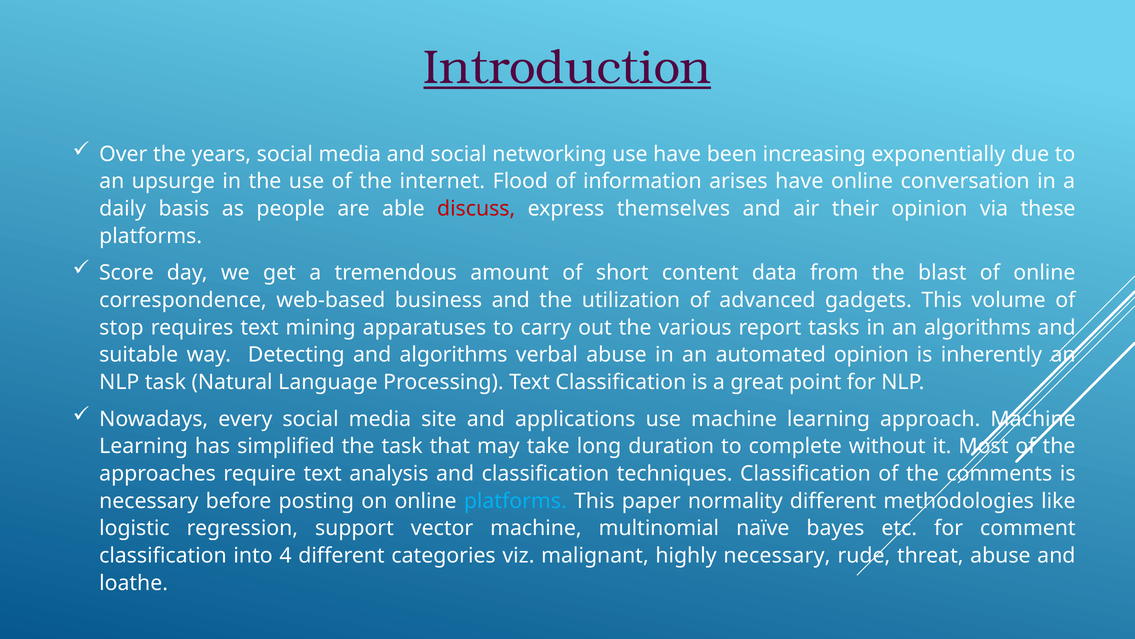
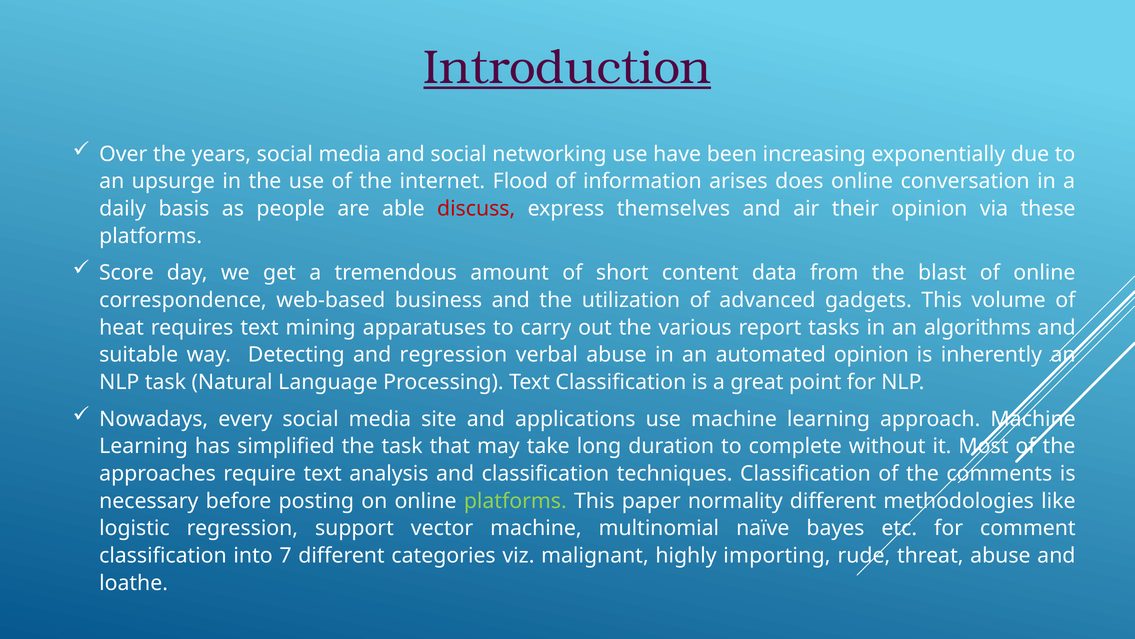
arises have: have -> does
stop: stop -> heat
and algorithms: algorithms -> regression
platforms at (515, 501) colour: light blue -> light green
4: 4 -> 7
highly necessary: necessary -> importing
